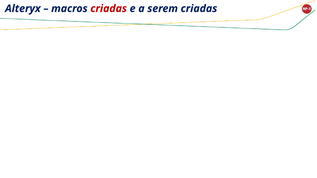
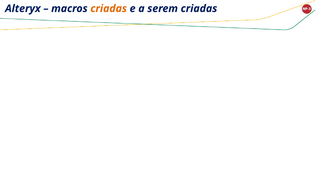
criadas at (109, 9) colour: red -> orange
